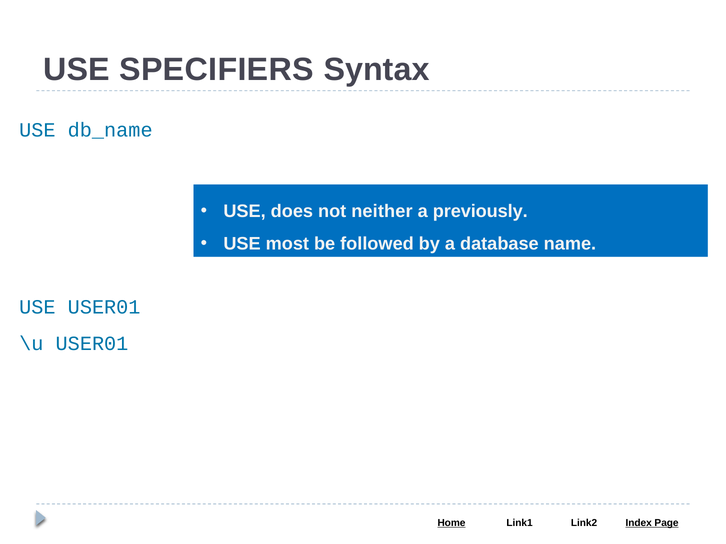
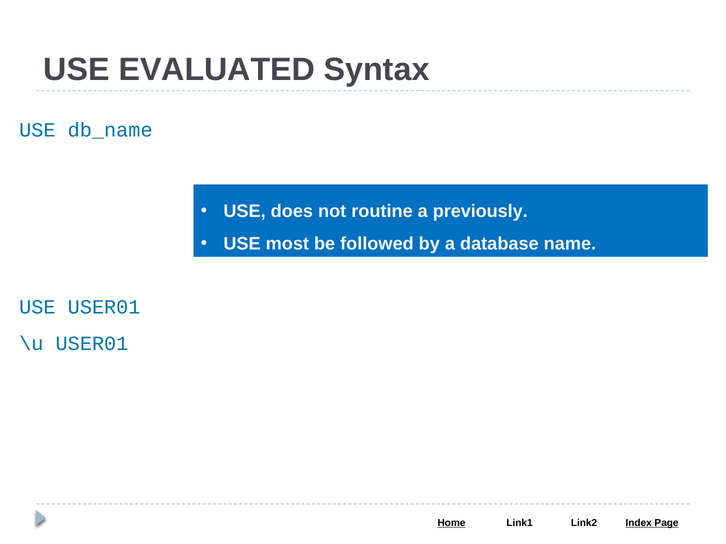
SPECIFIERS: SPECIFIERS -> EVALUATED
neither: neither -> routine
